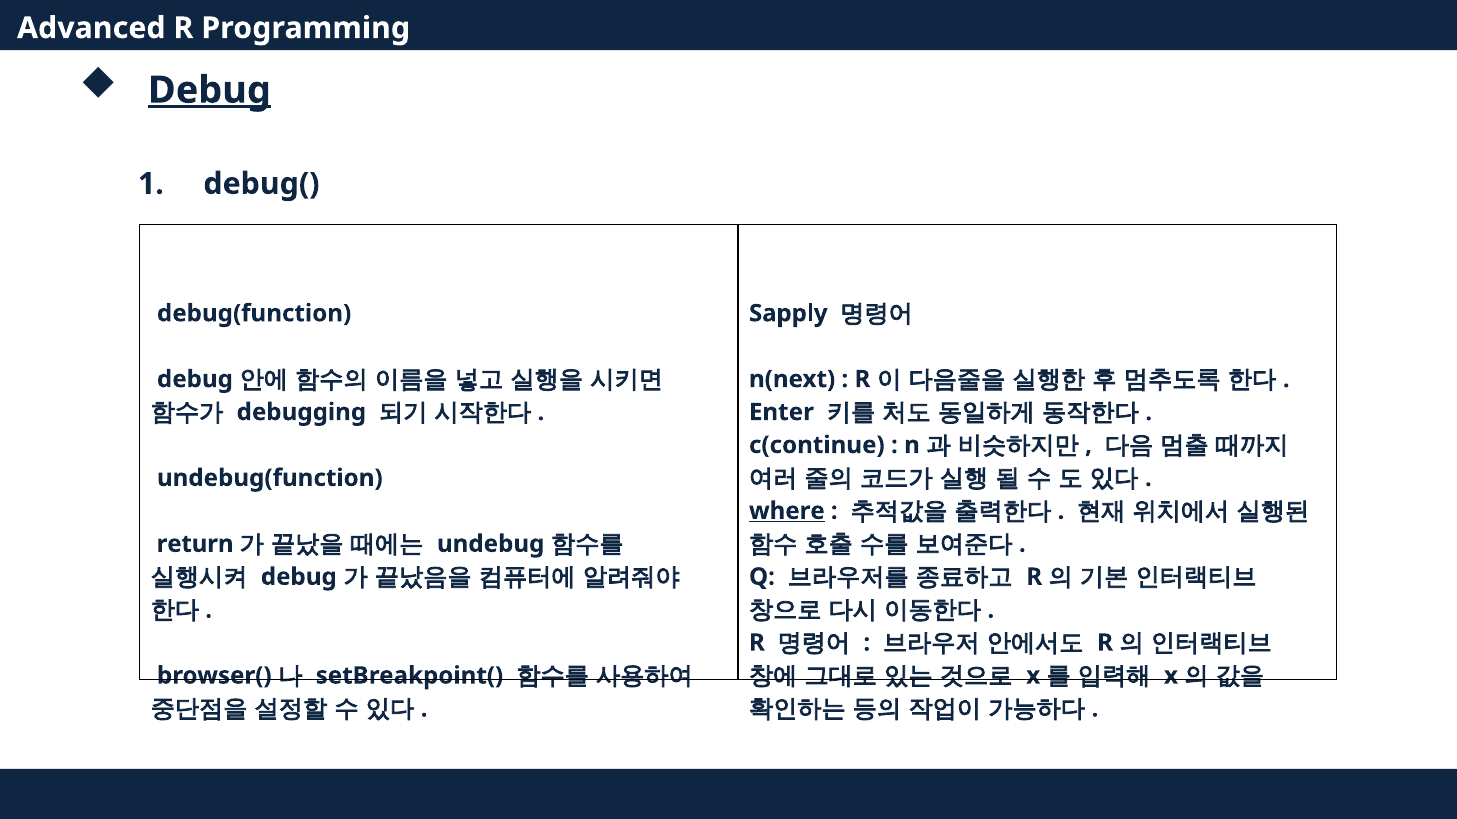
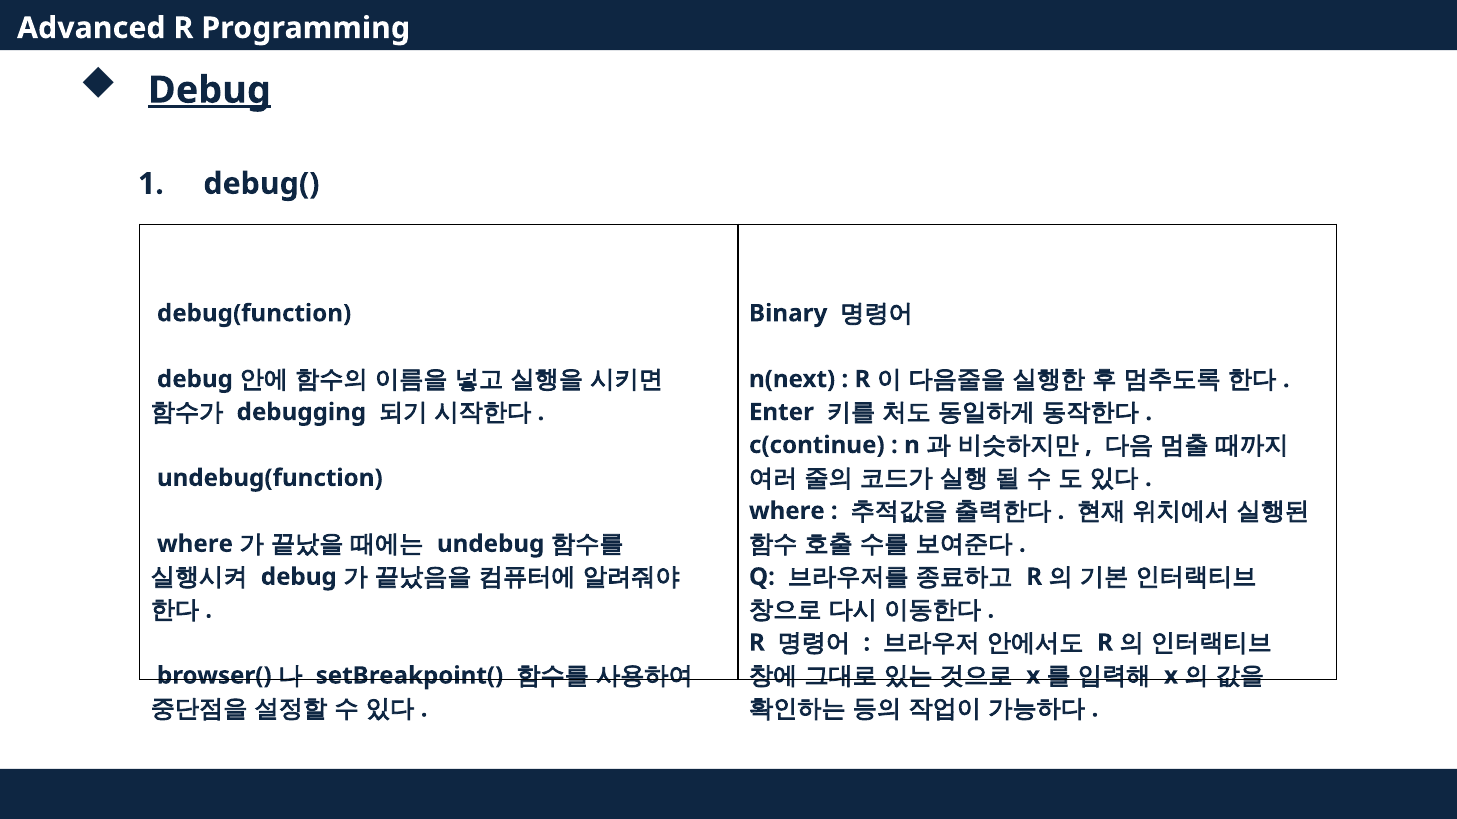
Sapply: Sapply -> Binary
where at (787, 511) underline: present -> none
return at (195, 544): return -> where
